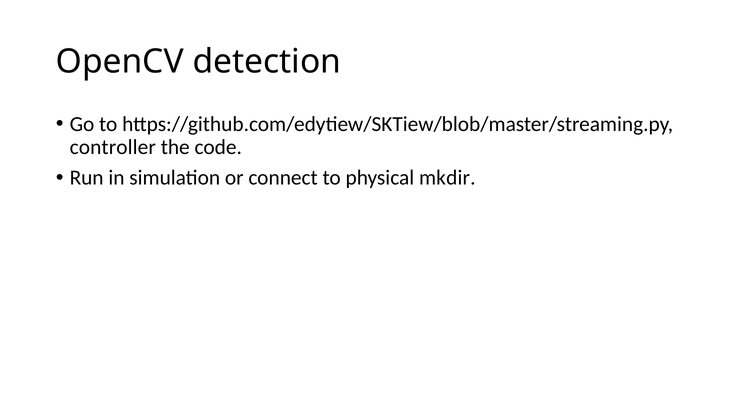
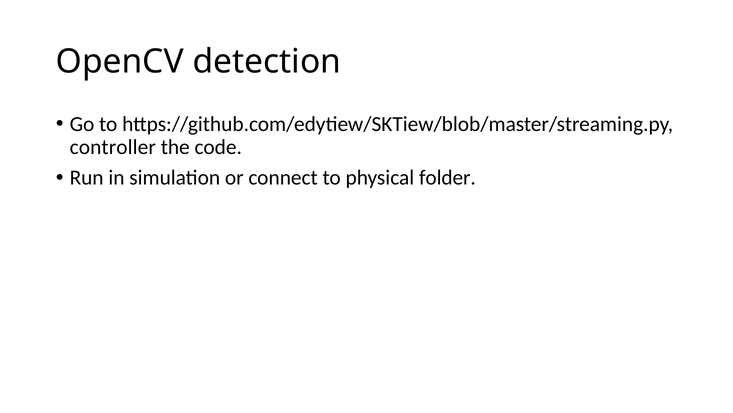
mkdir: mkdir -> folder
